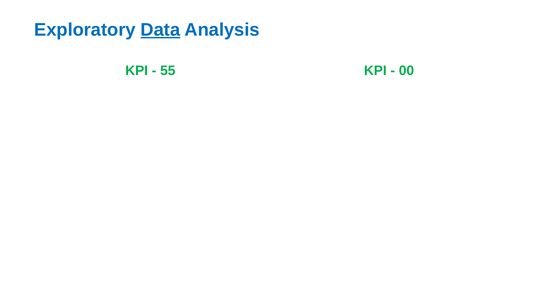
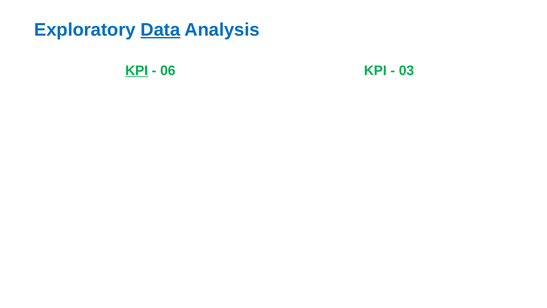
KPI at (137, 71) underline: none -> present
55: 55 -> 06
00: 00 -> 03
